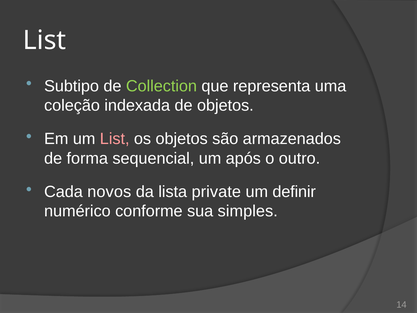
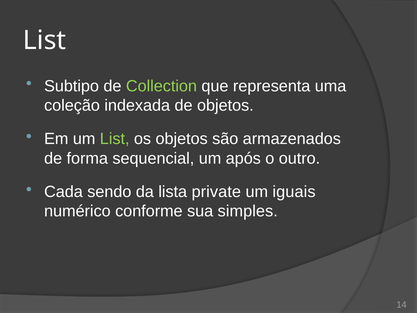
List at (115, 139) colour: pink -> light green
novos: novos -> sendo
definir: definir -> iguais
